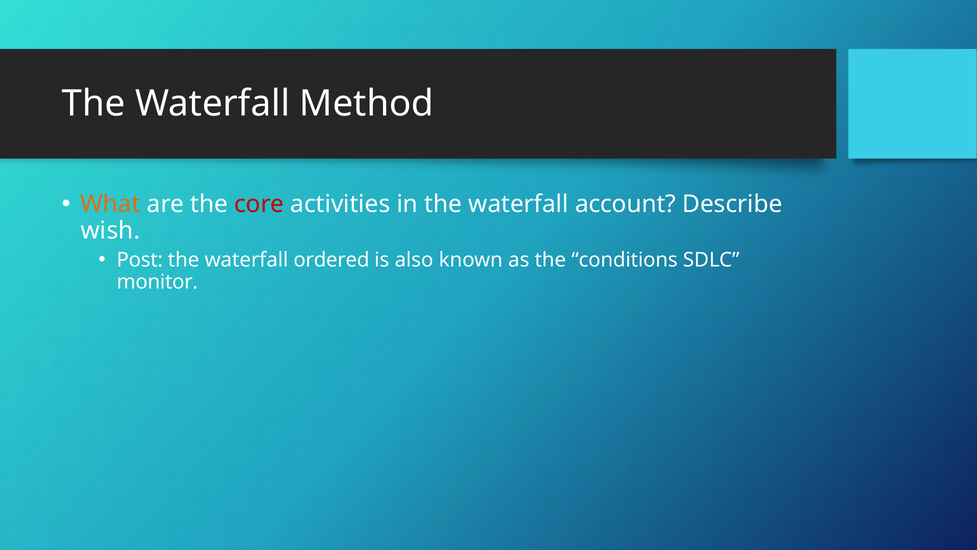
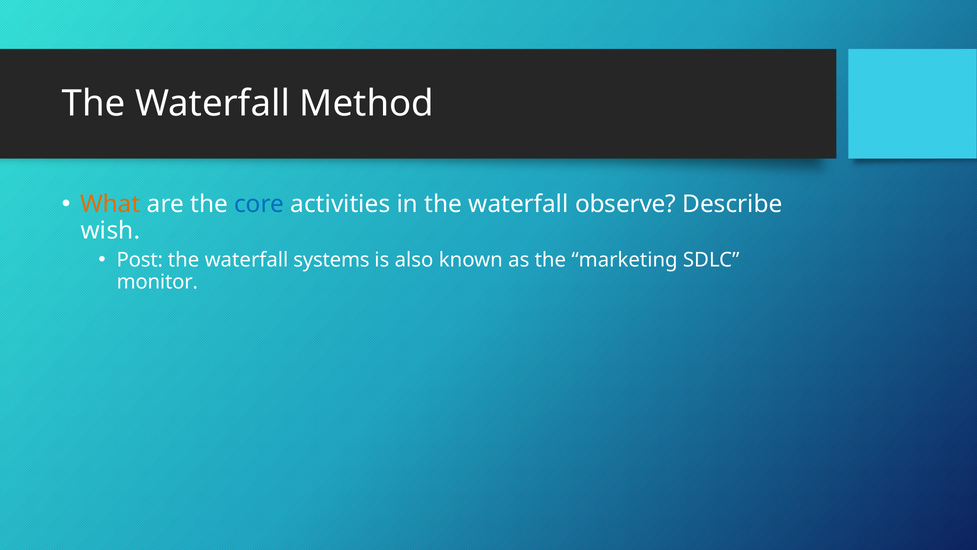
core colour: red -> blue
account: account -> observe
ordered: ordered -> systems
conditions: conditions -> marketing
